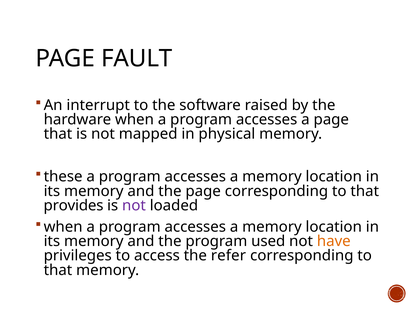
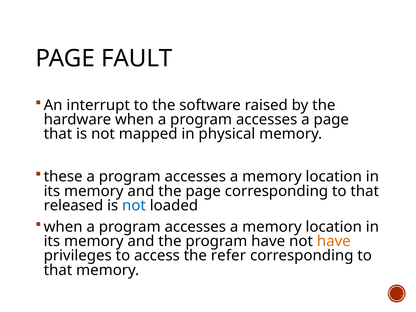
provides: provides -> released
not at (134, 206) colour: purple -> blue
program used: used -> have
